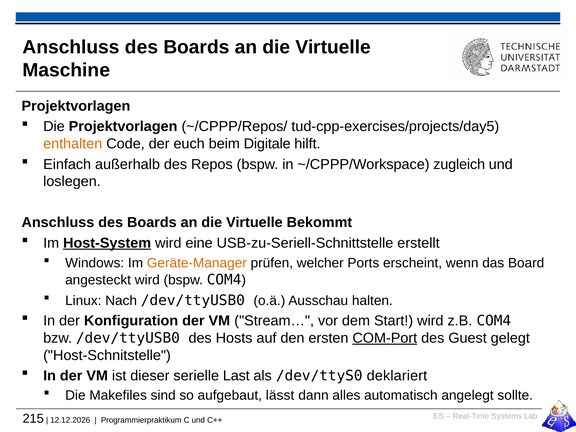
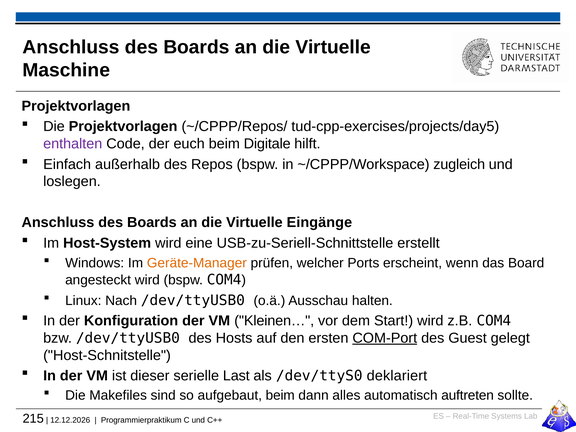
enthalten colour: orange -> purple
Bekommt: Bekommt -> Eingänge
Host-System underline: present -> none
Stream…: Stream… -> Kleinen…
aufgebaut lässt: lässt -> beim
angelegt: angelegt -> auftreten
